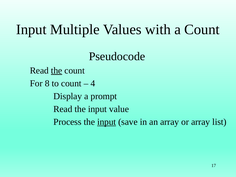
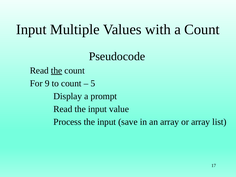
8: 8 -> 9
4: 4 -> 5
input at (107, 122) underline: present -> none
